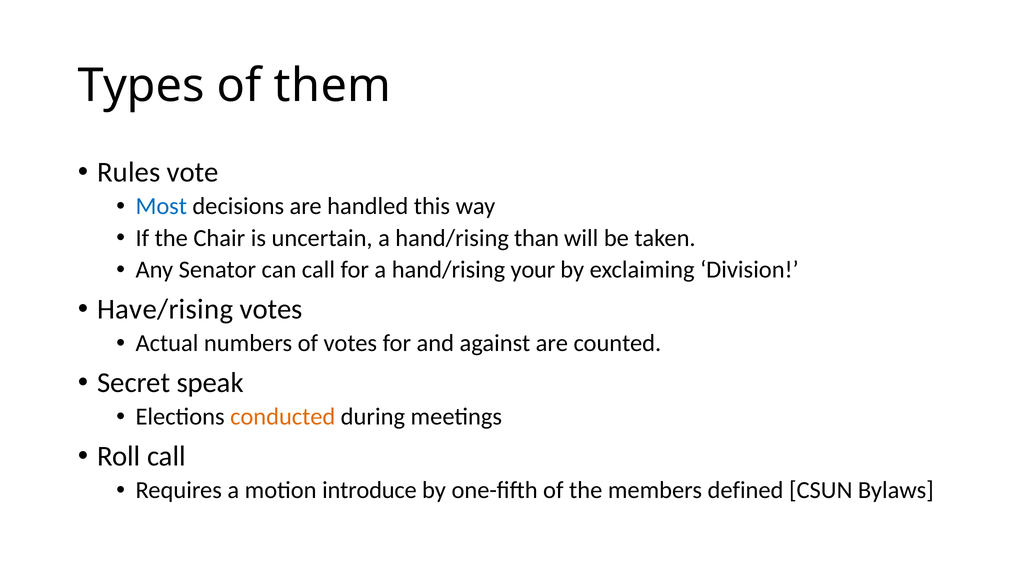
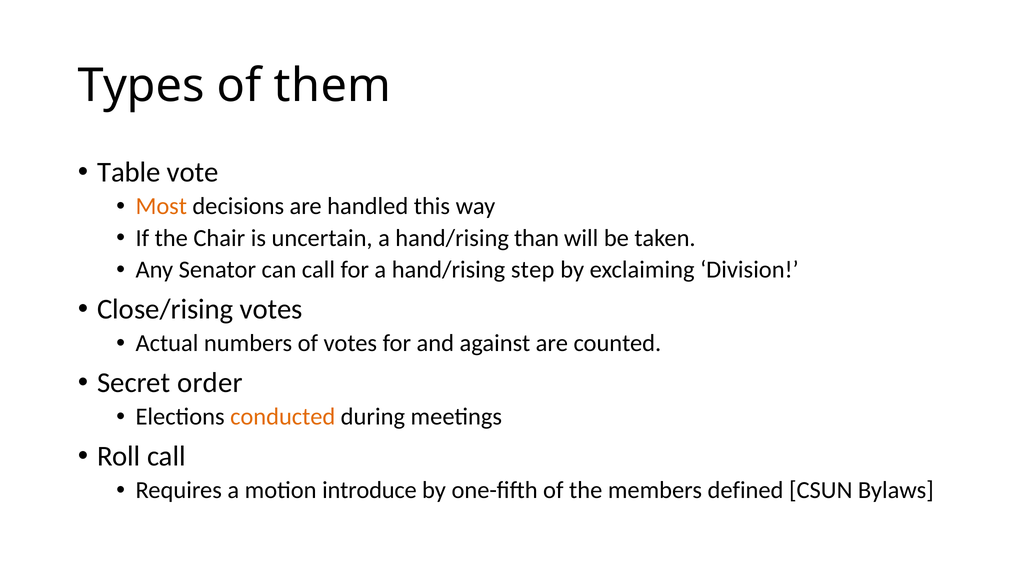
Rules: Rules -> Table
Most colour: blue -> orange
your: your -> step
Have/rising: Have/rising -> Close/rising
speak: speak -> order
